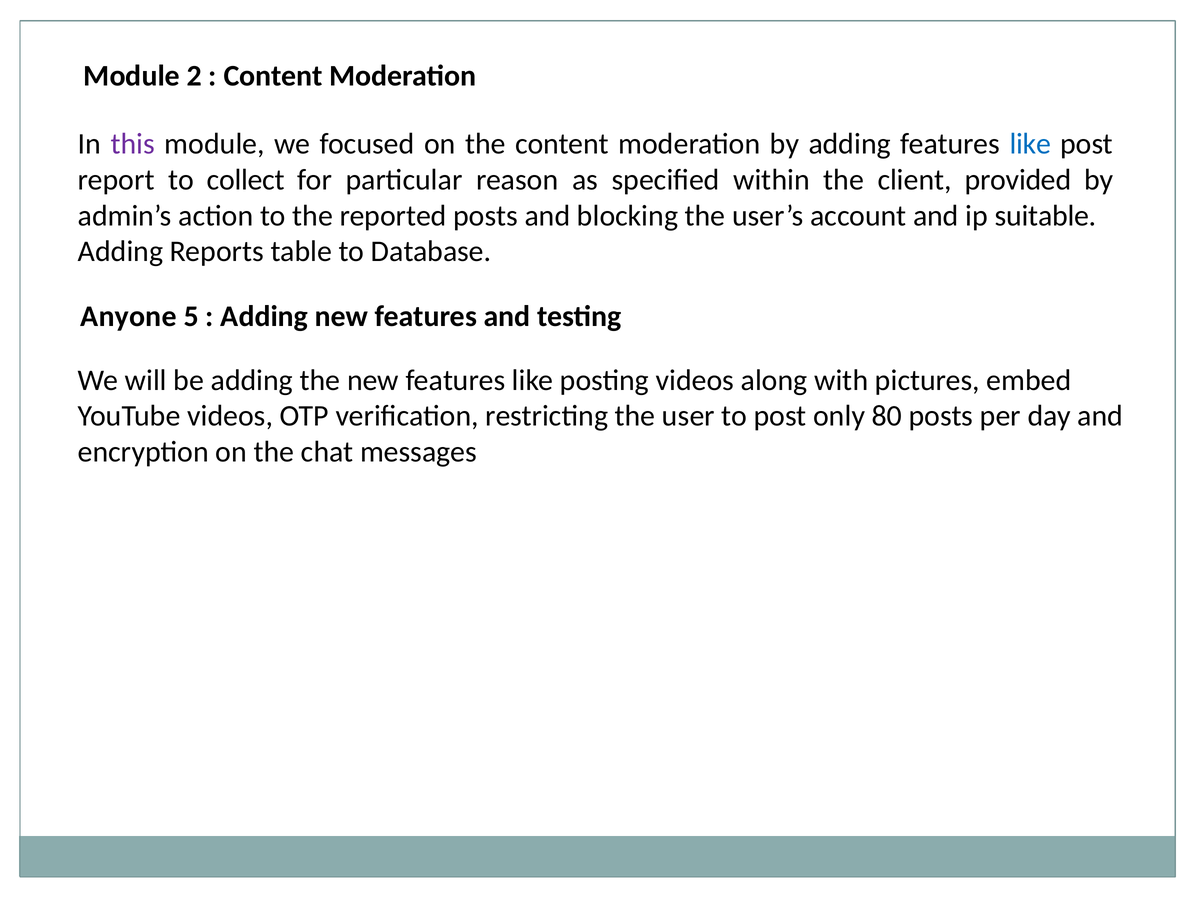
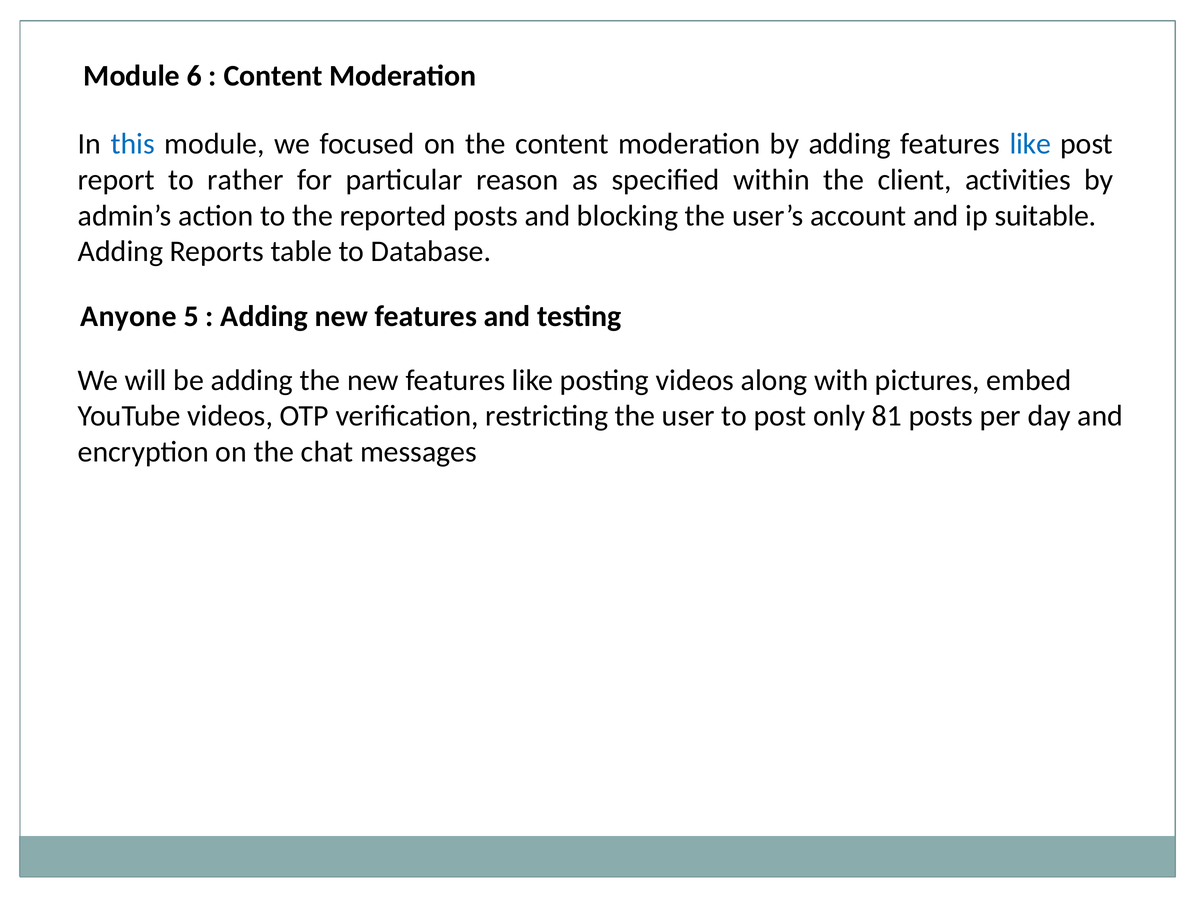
2: 2 -> 6
this colour: purple -> blue
collect: collect -> rather
provided: provided -> activities
80: 80 -> 81
